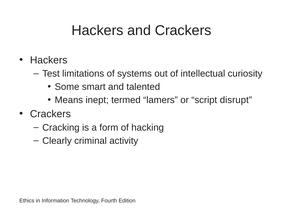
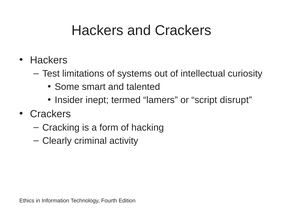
Means: Means -> Insider
